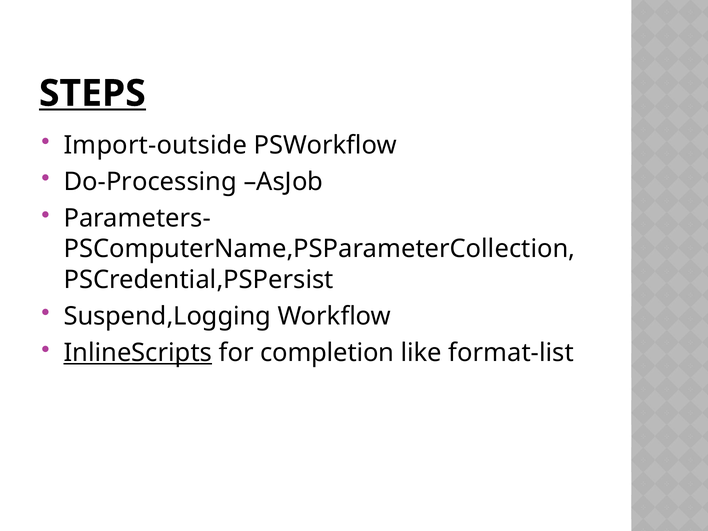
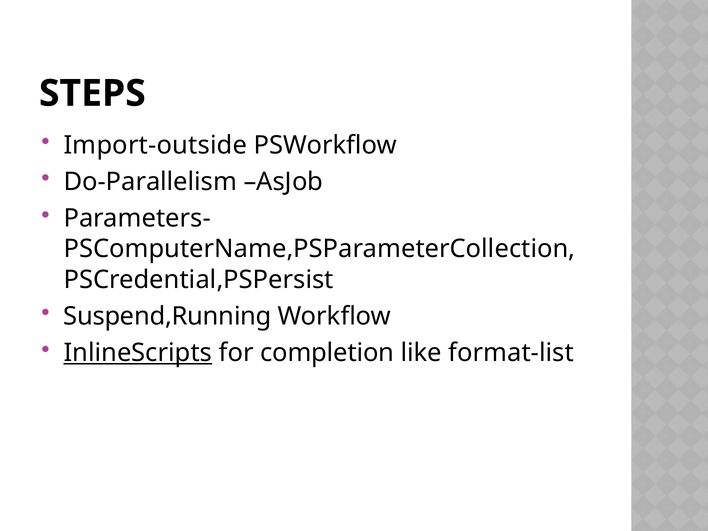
STEPS underline: present -> none
Do-Processing: Do-Processing -> Do-Parallelism
Suspend,Logging: Suspend,Logging -> Suspend,Running
